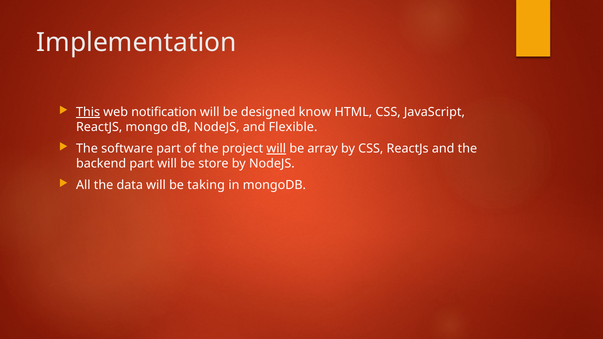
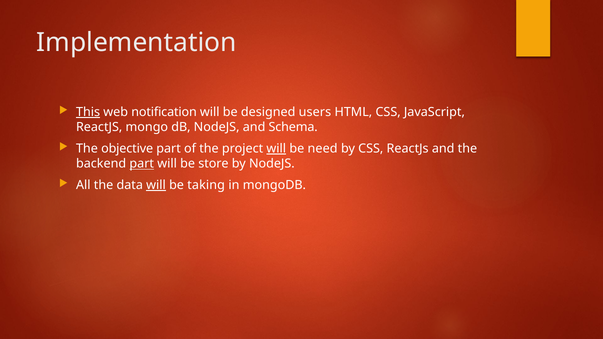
know: know -> users
Flexible: Flexible -> Schema
software: software -> objective
array: array -> need
part at (142, 164) underline: none -> present
will at (156, 185) underline: none -> present
